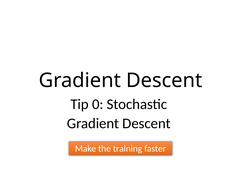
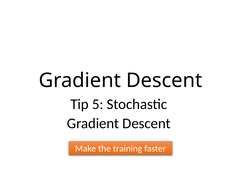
0: 0 -> 5
